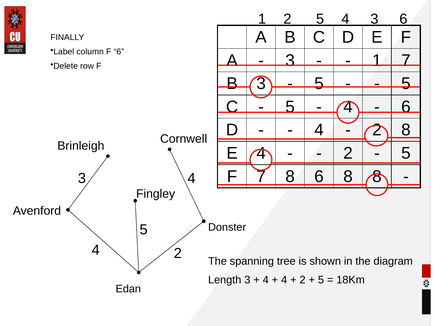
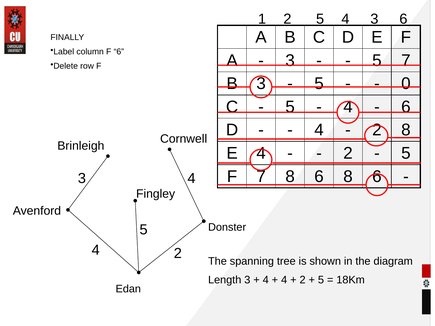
1 at (377, 60): 1 -> 5
5 at (406, 84): 5 -> 0
6 8 8: 8 -> 6
